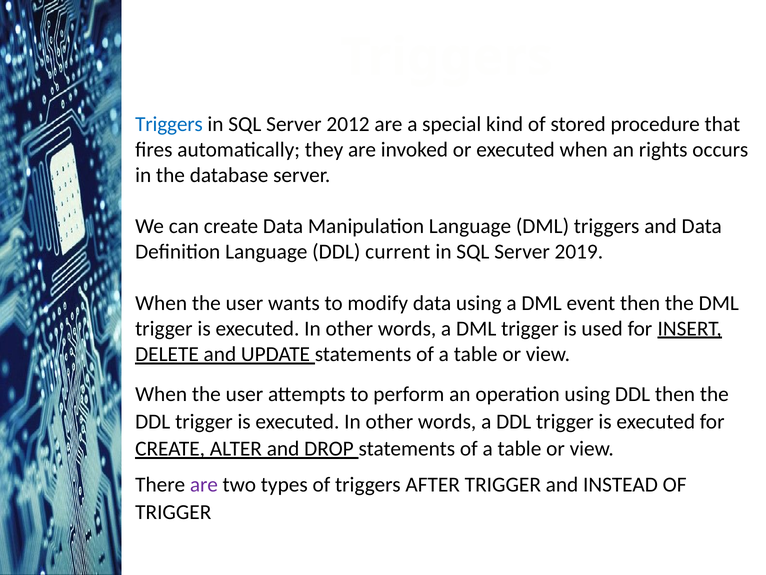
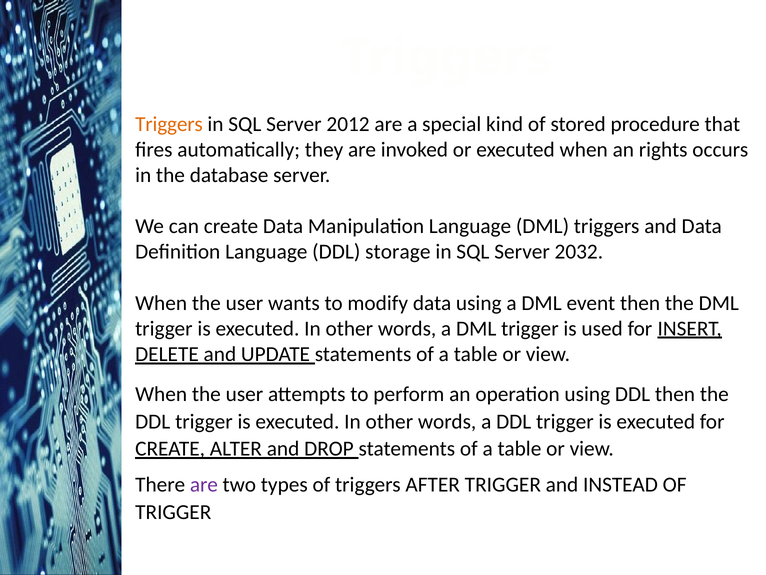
Triggers at (169, 124) colour: blue -> orange
current: current -> storage
2019: 2019 -> 2032
